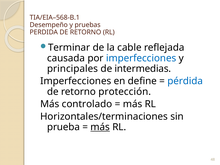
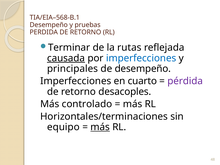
cable: cable -> rutas
causada underline: none -> present
de intermedias: intermedias -> desempeño
define: define -> cuarto
pérdida colour: blue -> purple
protección: protección -> desacoples
prueba: prueba -> equipo
